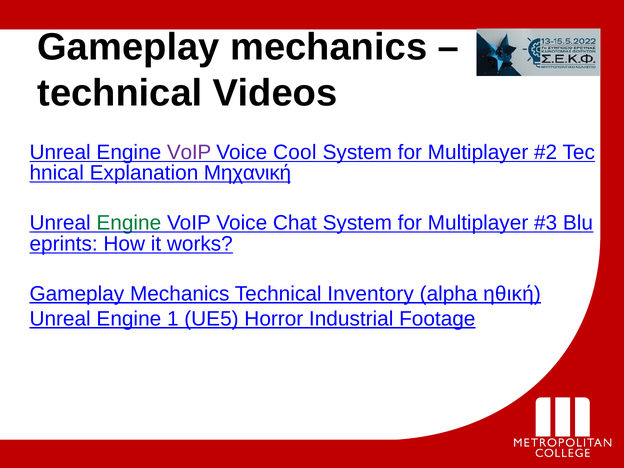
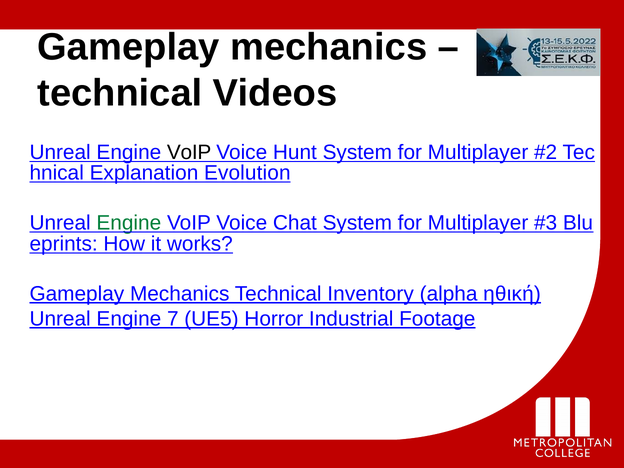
VoIP at (189, 152) colour: purple -> black
Cool: Cool -> Hunt
Μηχανική: Μηχανική -> Evolution
1: 1 -> 7
